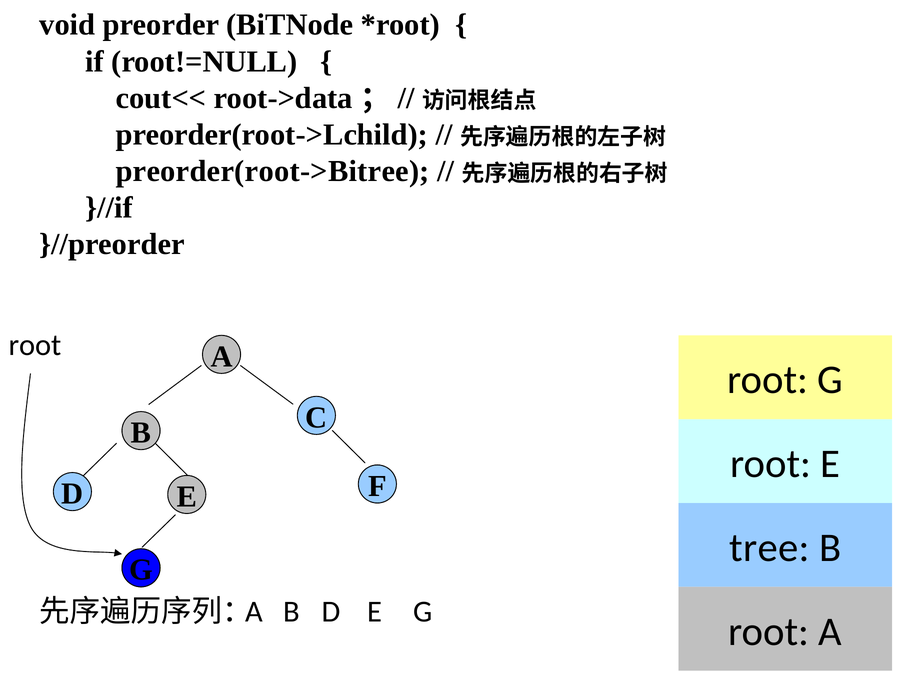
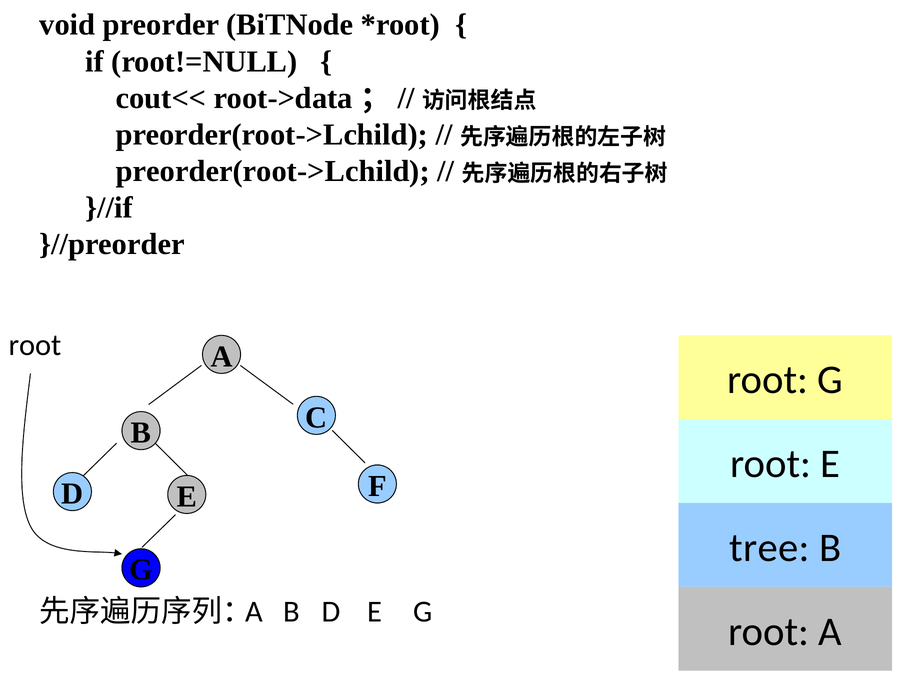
preorder(root->Bitree at (273, 171): preorder(root->Bitree -> preorder(root->Lchild
